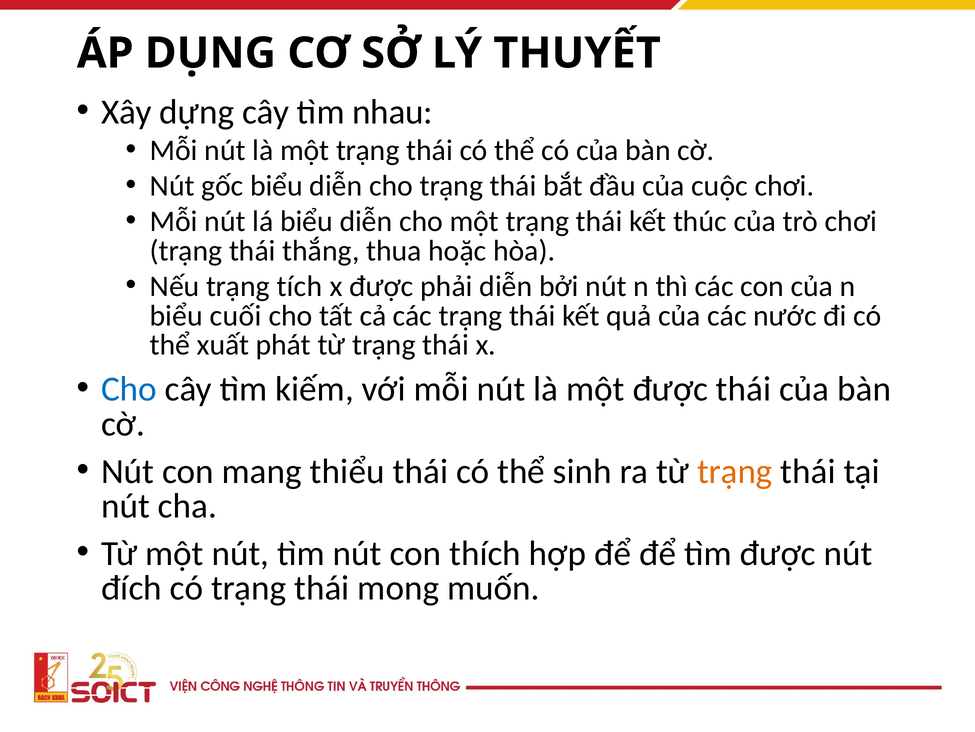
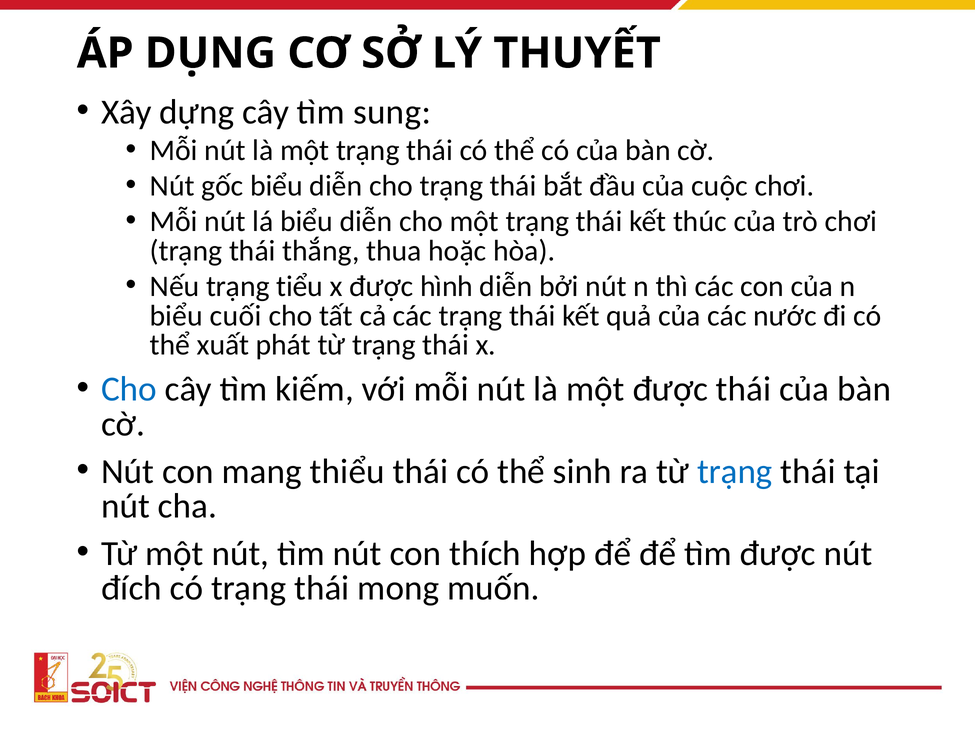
nhau: nhau -> sung
tích: tích -> tiểu
phải: phải -> hình
trạng at (735, 471) colour: orange -> blue
